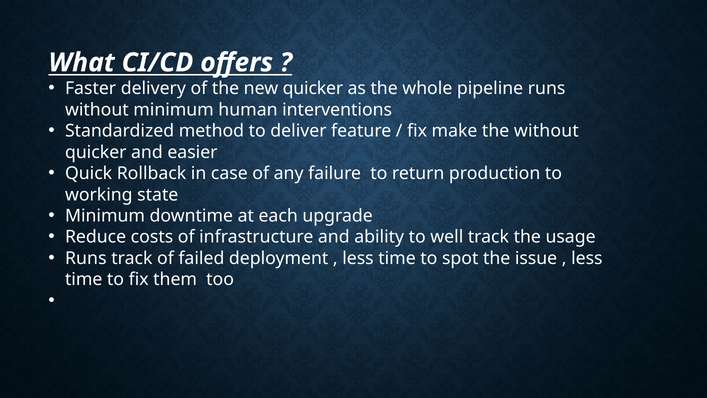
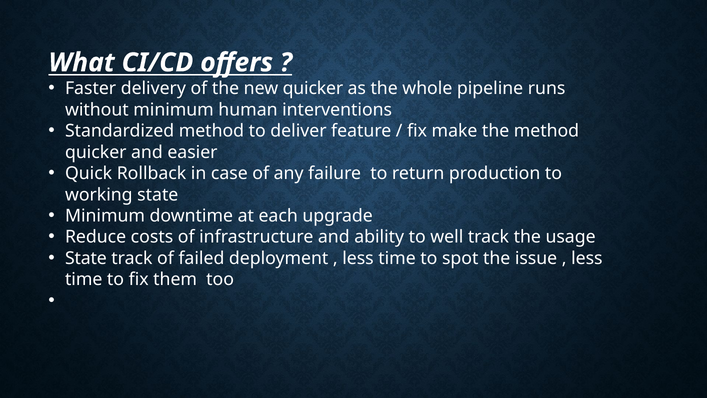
the without: without -> method
Runs at (86, 258): Runs -> State
